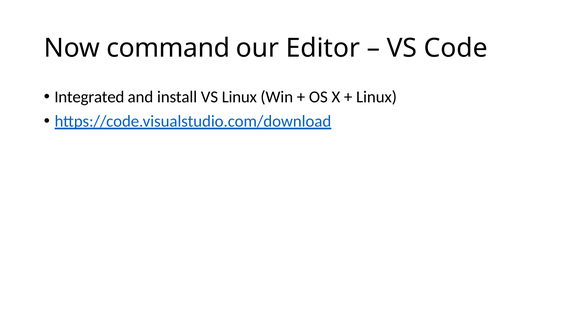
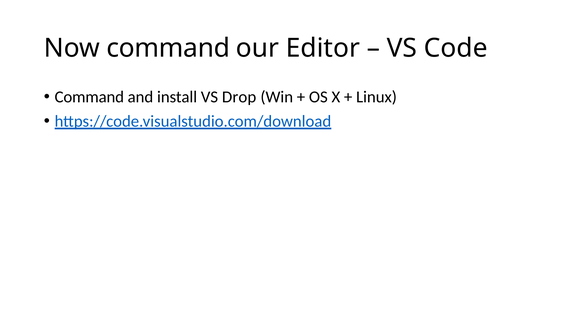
Integrated at (89, 97): Integrated -> Command
VS Linux: Linux -> Drop
